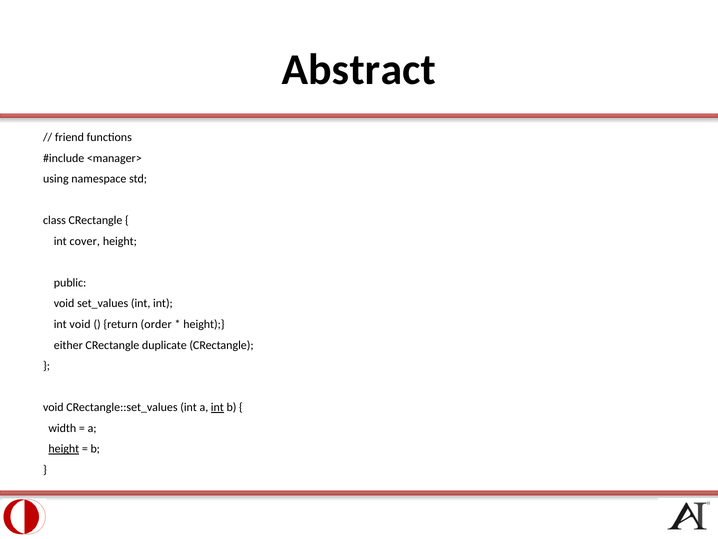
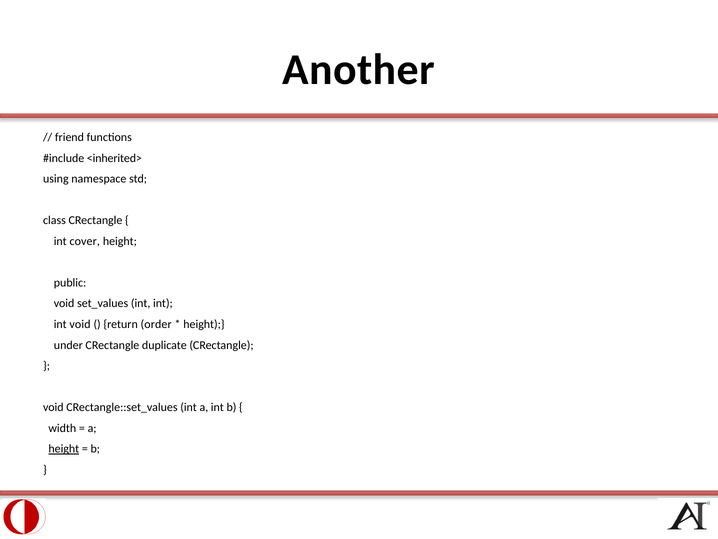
Abstract: Abstract -> Another
<manager>: <manager> -> <inherited>
either: either -> under
int at (217, 407) underline: present -> none
